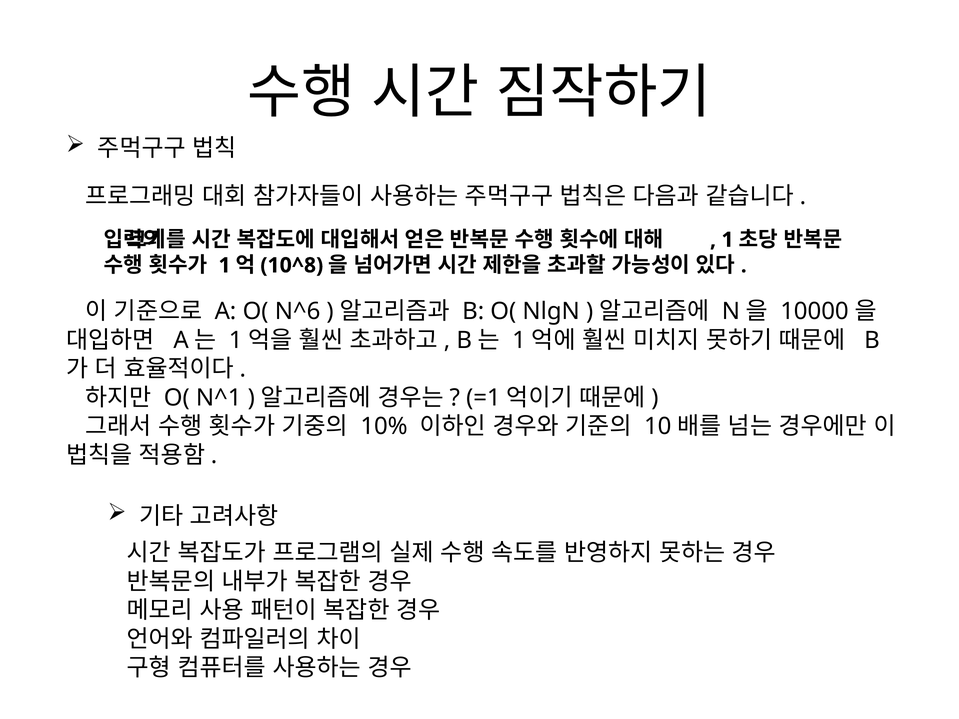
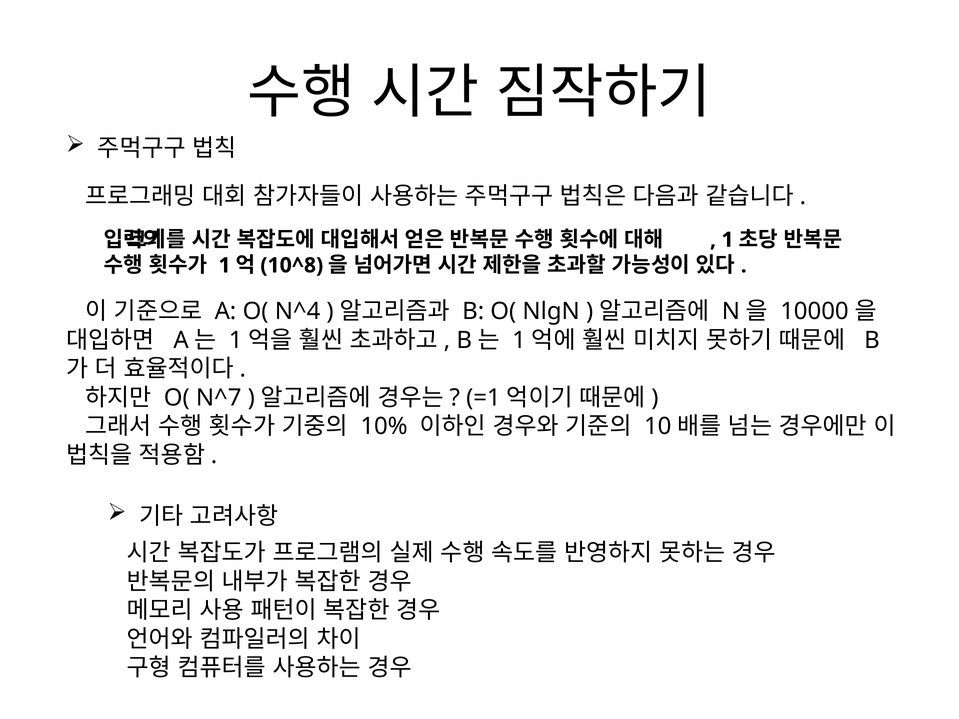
N^6: N^6 -> N^4
N^1: N^1 -> N^7
